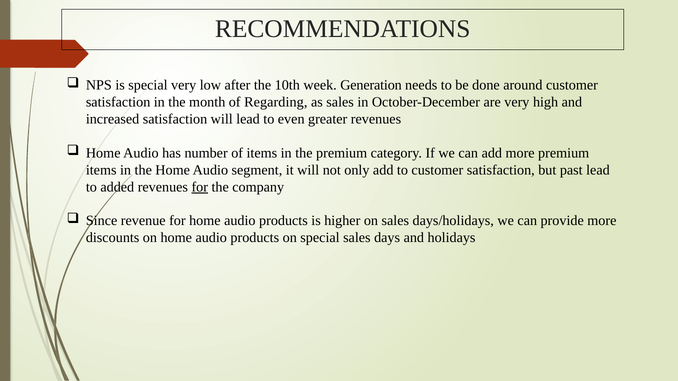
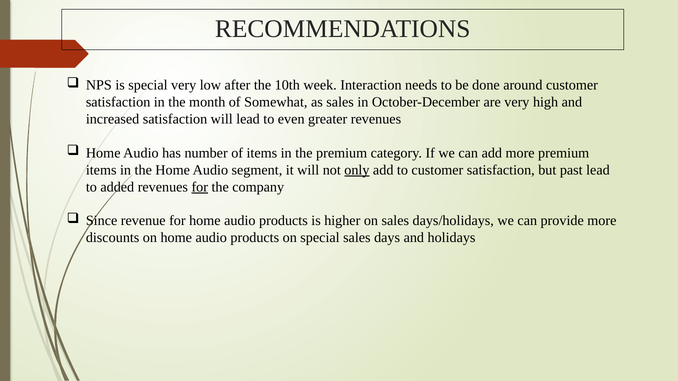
Generation: Generation -> Interaction
Regarding: Regarding -> Somewhat
only underline: none -> present
